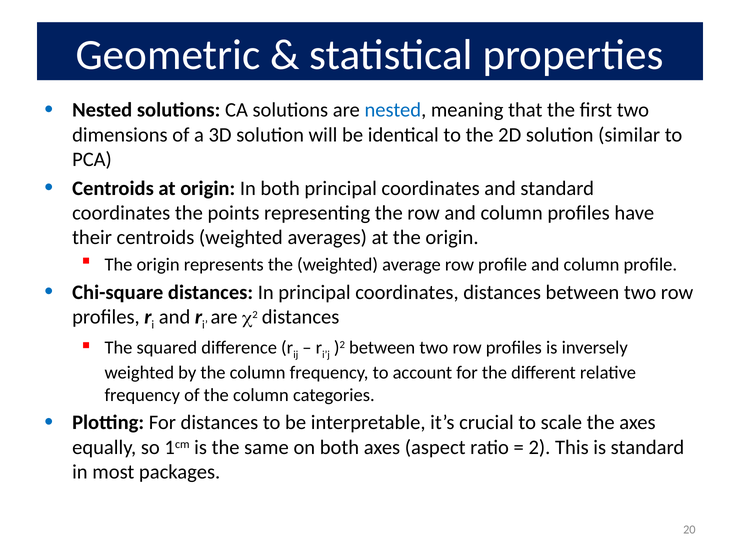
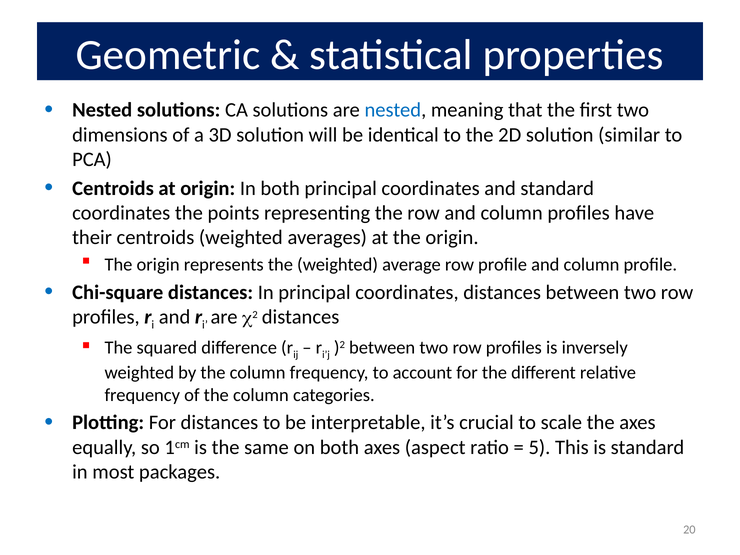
2: 2 -> 5
